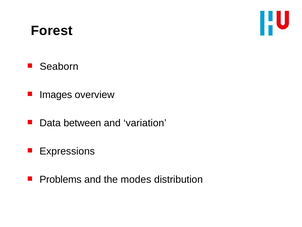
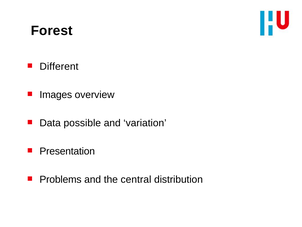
Seaborn: Seaborn -> Different
between: between -> possible
Expressions: Expressions -> Presentation
modes: modes -> central
